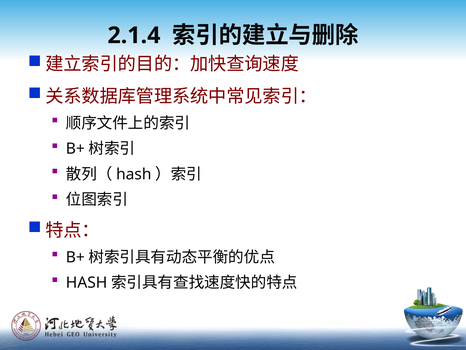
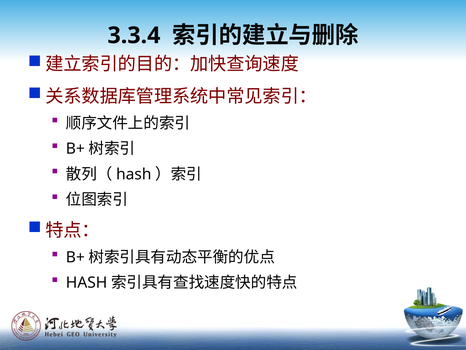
2.1.4: 2.1.4 -> 3.3.4
